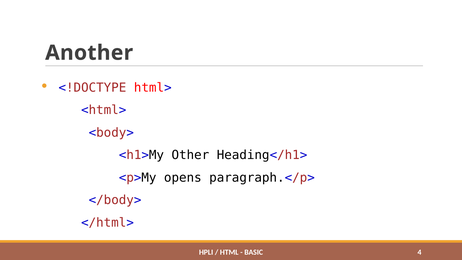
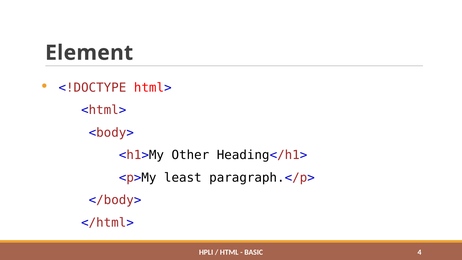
Another: Another -> Element
opens: opens -> least
